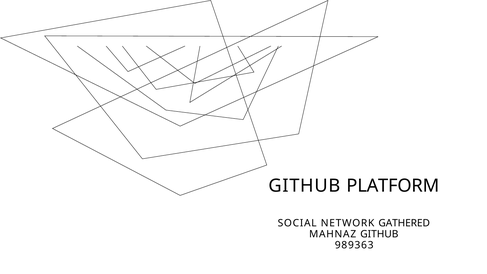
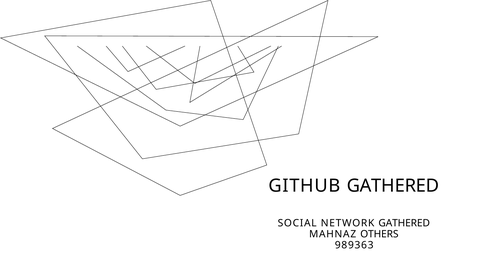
GITHUB PLATFORM: PLATFORM -> GATHERED
MAHNAZ GITHUB: GITHUB -> OTHERS
